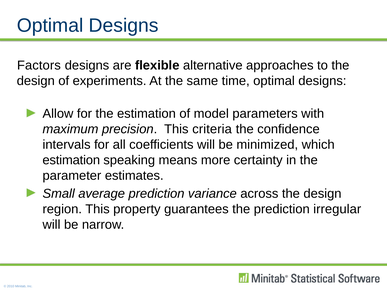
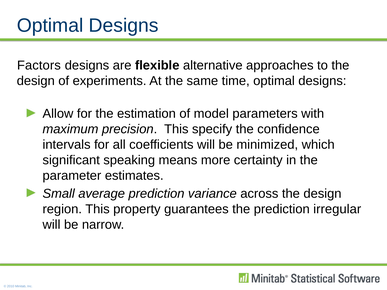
criteria: criteria -> specify
estimation at (71, 160): estimation -> significant
